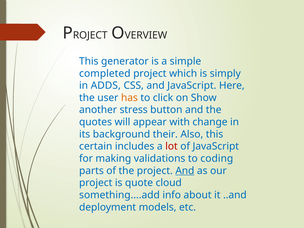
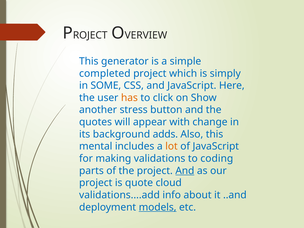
ADDS: ADDS -> SOME
their: their -> adds
certain: certain -> mental
lot colour: red -> orange
something....add: something....add -> validations....add
models underline: none -> present
